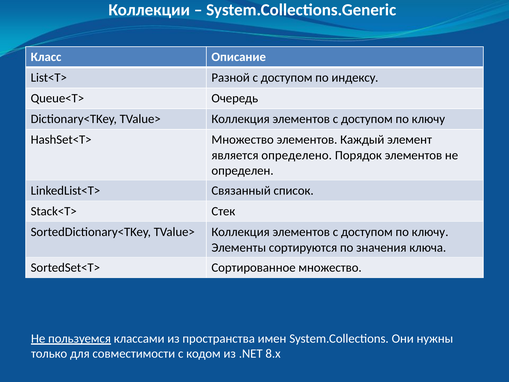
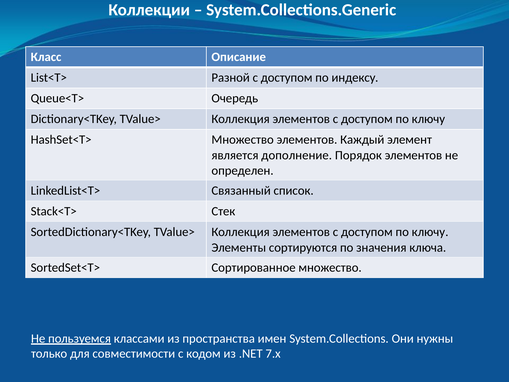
определено: определено -> дополнение
8.x: 8.x -> 7.x
